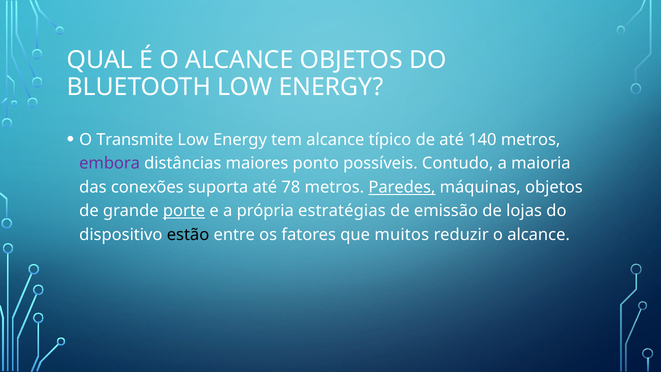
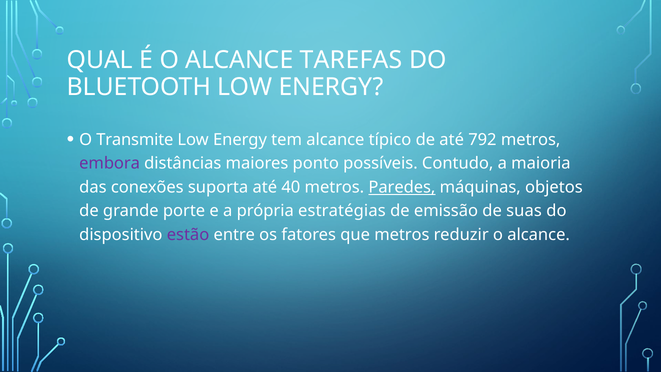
ALCANCE OBJETOS: OBJETOS -> TAREFAS
140: 140 -> 792
78: 78 -> 40
porte underline: present -> none
lojas: lojas -> suas
estão colour: black -> purple
que muitos: muitos -> metros
